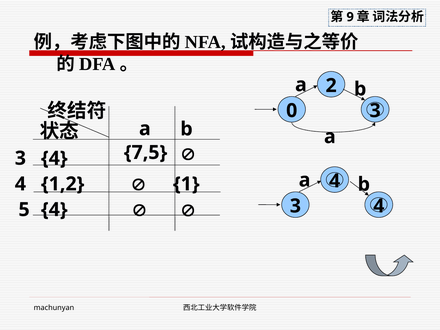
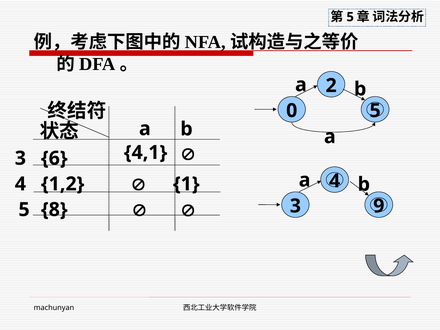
9 at (350, 17): 9 -> 5
0 3: 3 -> 5
7,5: 7,5 -> 4,1
4 at (54, 158): 4 -> 6
4 at (379, 206): 4 -> 9
4 at (54, 210): 4 -> 8
